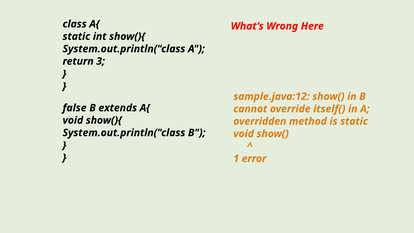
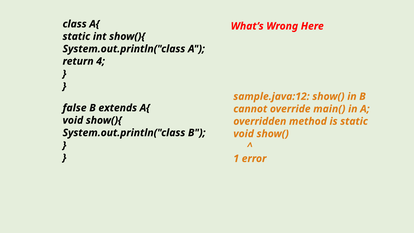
3: 3 -> 4
itself(: itself( -> main(
